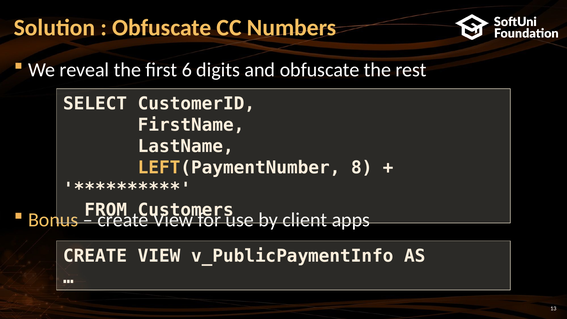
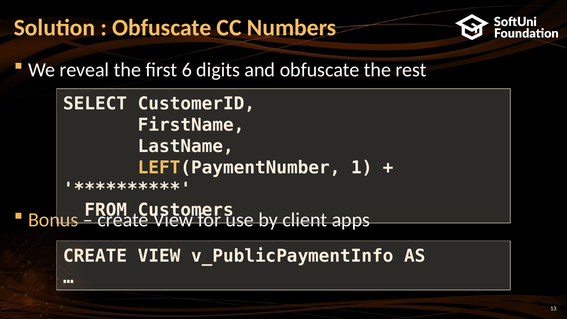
8: 8 -> 1
